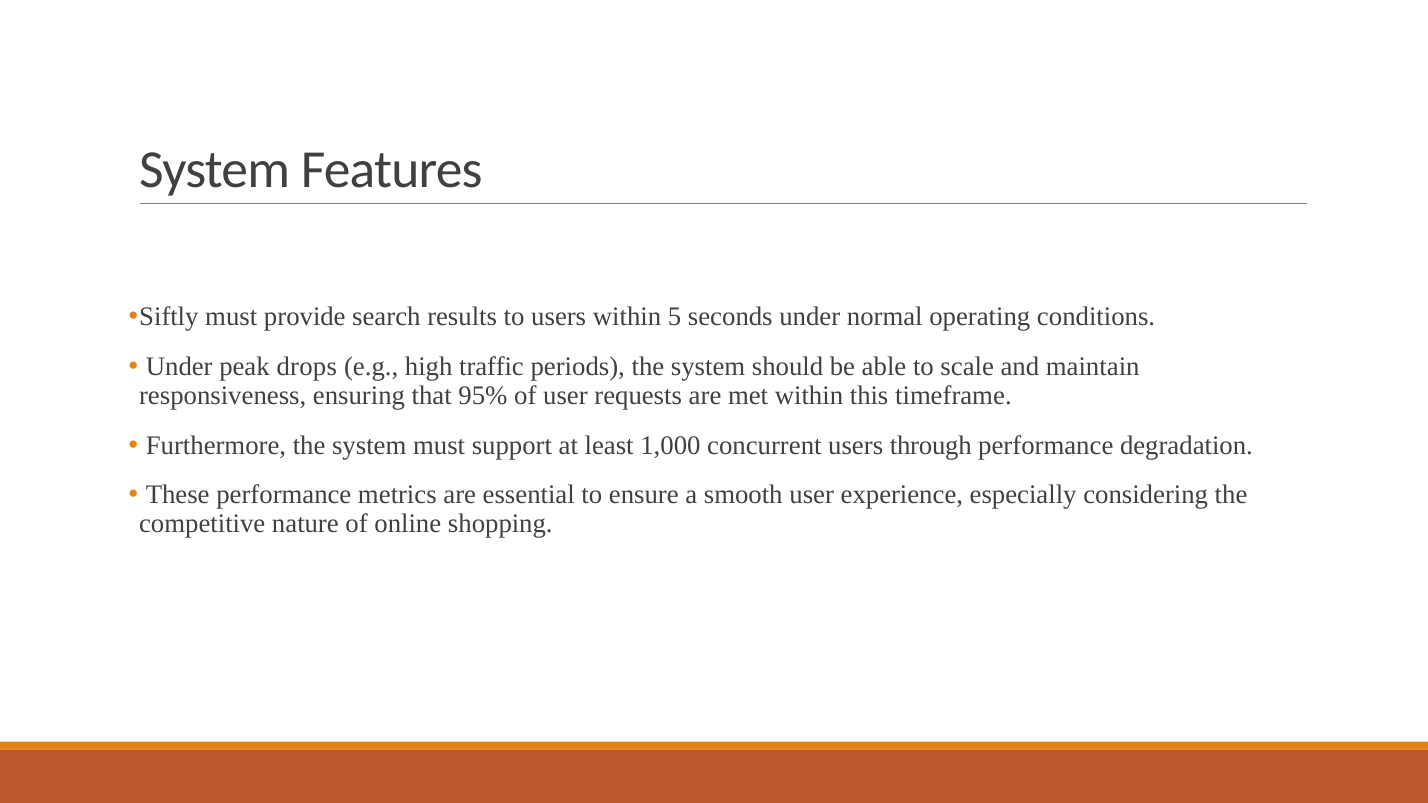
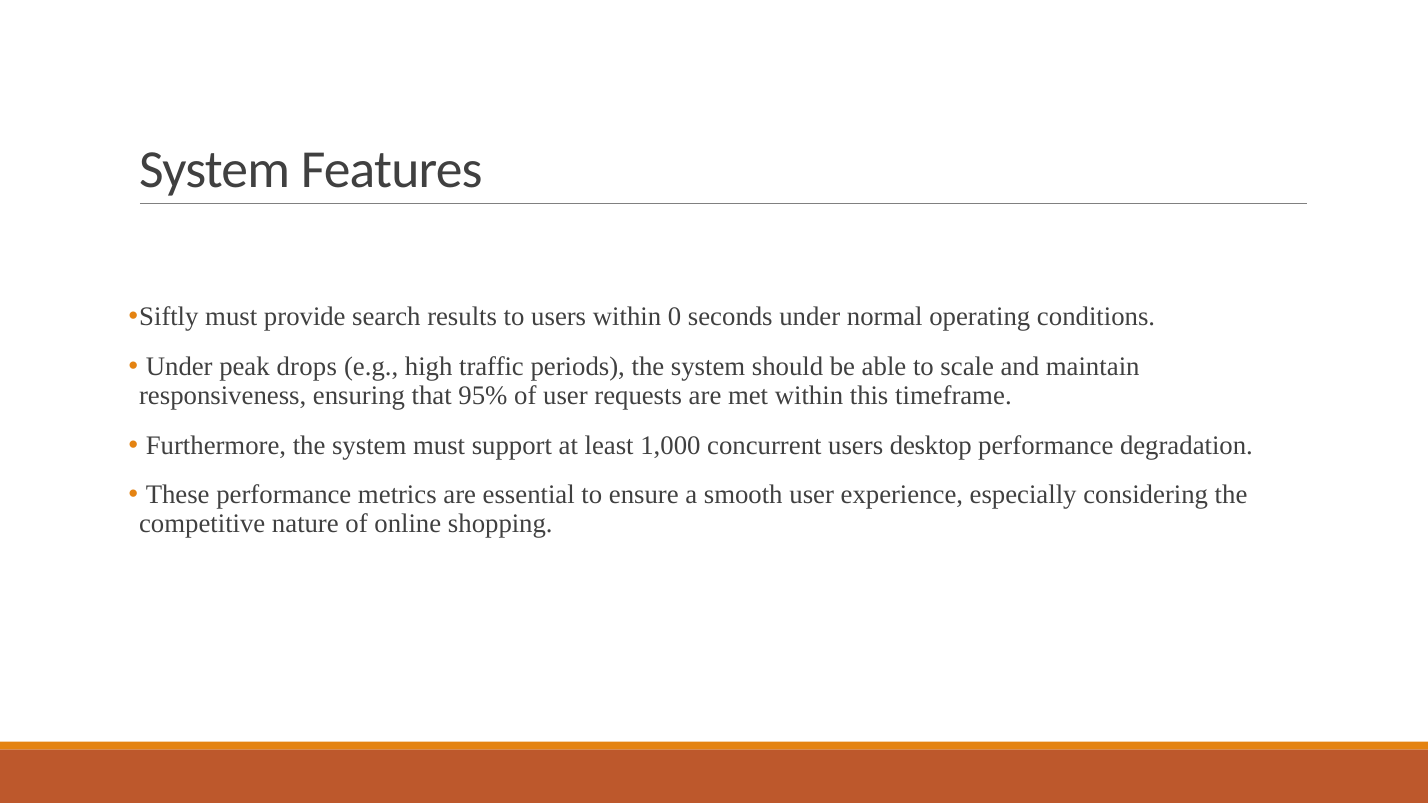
5: 5 -> 0
through: through -> desktop
